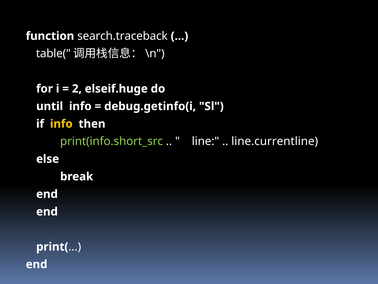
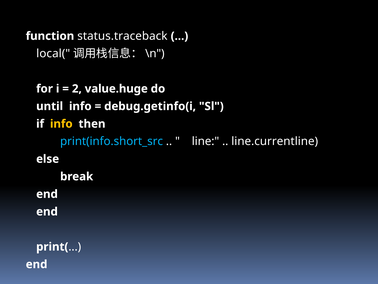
search.traceback: search.traceback -> status.traceback
table(: table( -> local(
elseif.huge: elseif.huge -> value.huge
print(info.short_src colour: light green -> light blue
